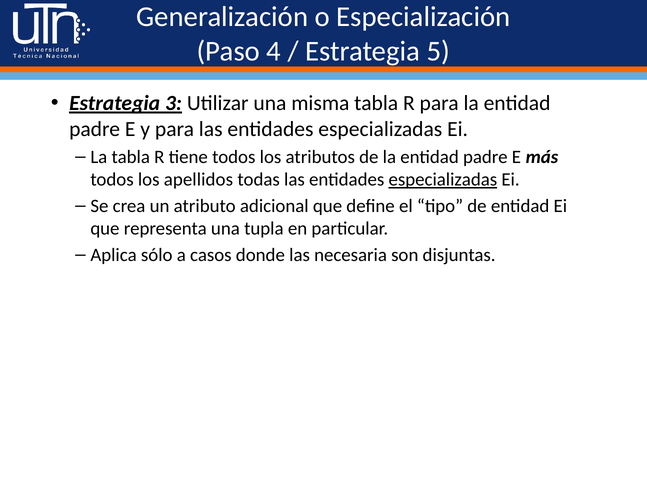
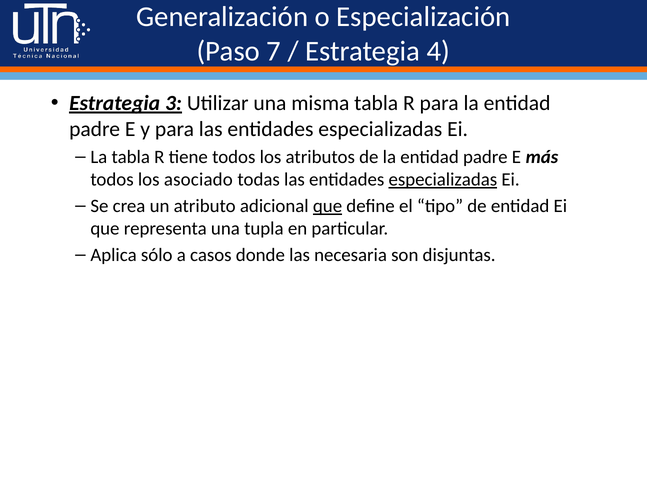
4: 4 -> 7
5: 5 -> 4
apellidos: apellidos -> asociado
que at (328, 206) underline: none -> present
